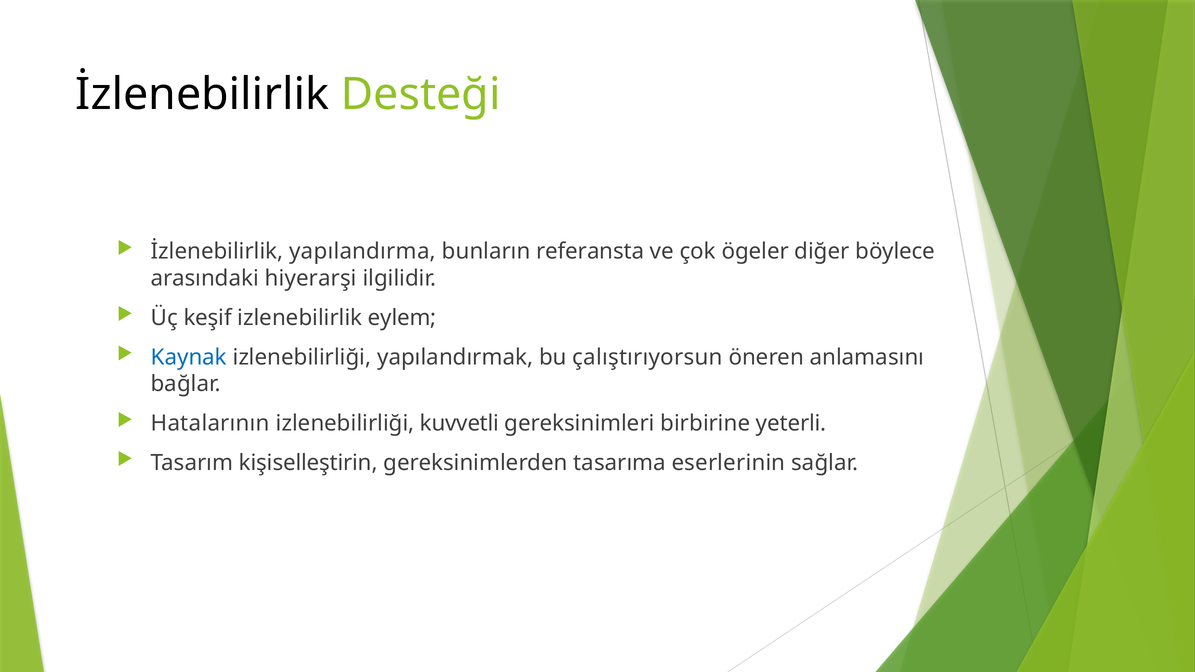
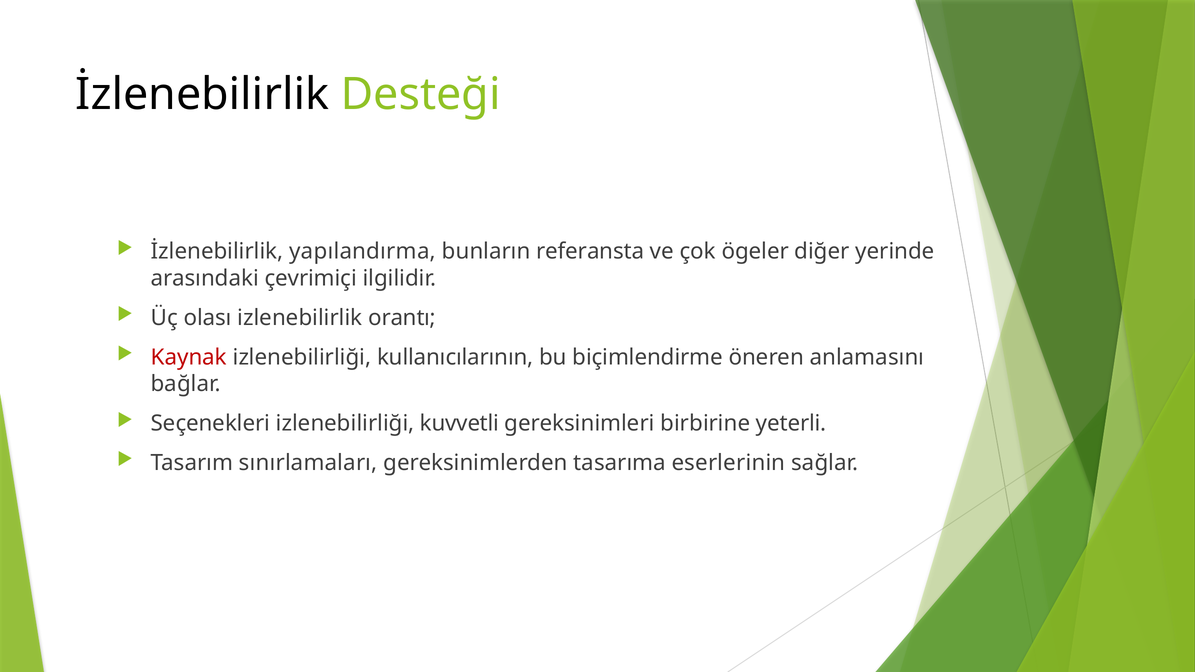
böylece: böylece -> yerinde
hiyerarşi: hiyerarşi -> çevrimiçi
keşif: keşif -> olası
eylem: eylem -> orantı
Kaynak colour: blue -> red
yapılandırmak: yapılandırmak -> kullanıcılarının
çalıştırıyorsun: çalıştırıyorsun -> biçimlendirme
Hatalarının: Hatalarının -> Seçenekleri
kişiselleştirin: kişiselleştirin -> sınırlamaları
